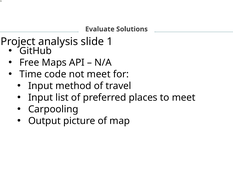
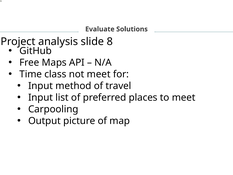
1: 1 -> 8
code: code -> class
